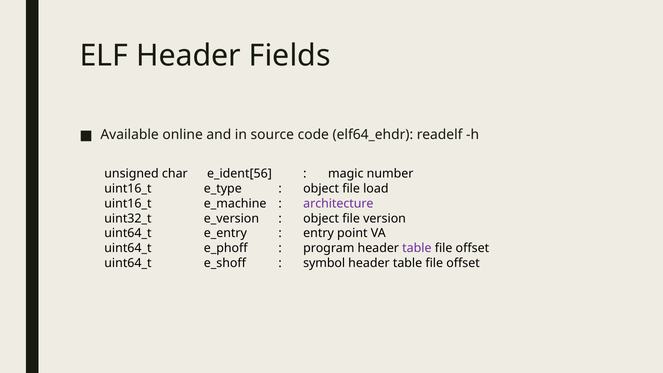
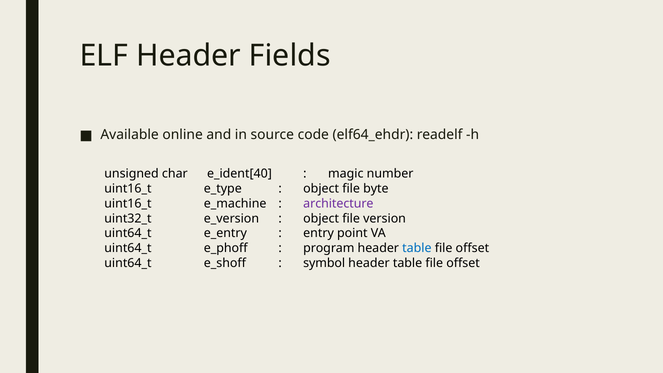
e_ident[56: e_ident[56 -> e_ident[40
load: load -> byte
table at (417, 248) colour: purple -> blue
